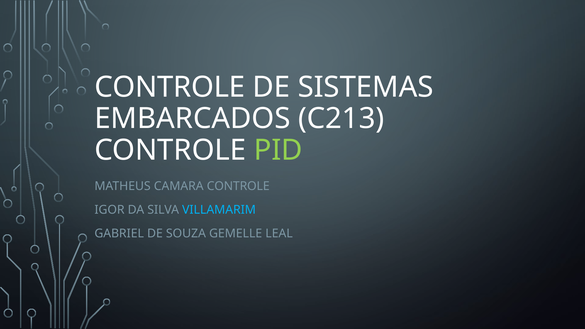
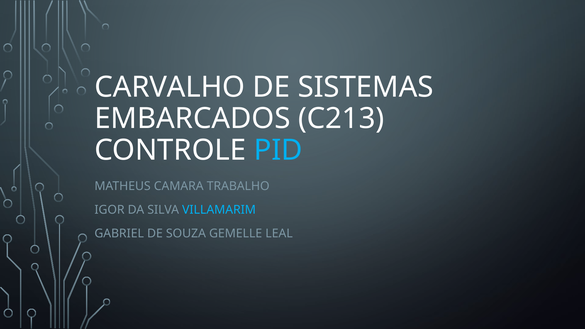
CONTROLE at (170, 87): CONTROLE -> CARVALHO
PID colour: light green -> light blue
CAMARA CONTROLE: CONTROLE -> TRABALHO
